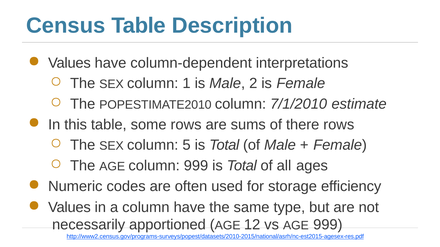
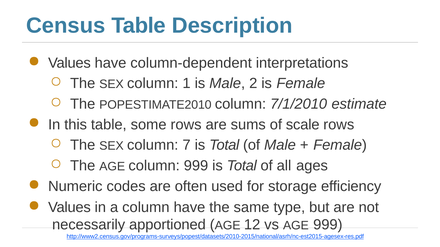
there: there -> scale
5: 5 -> 7
